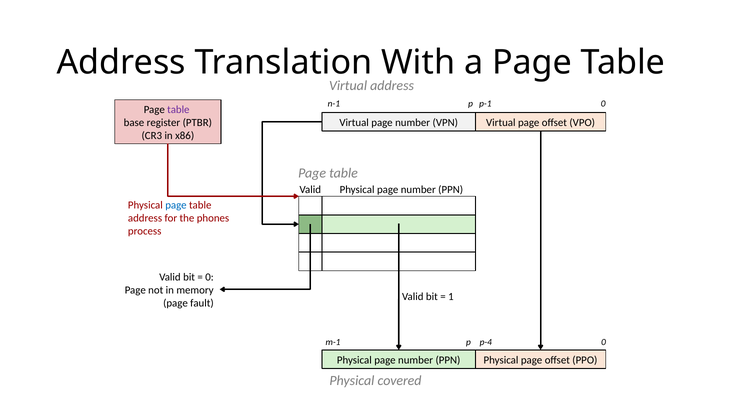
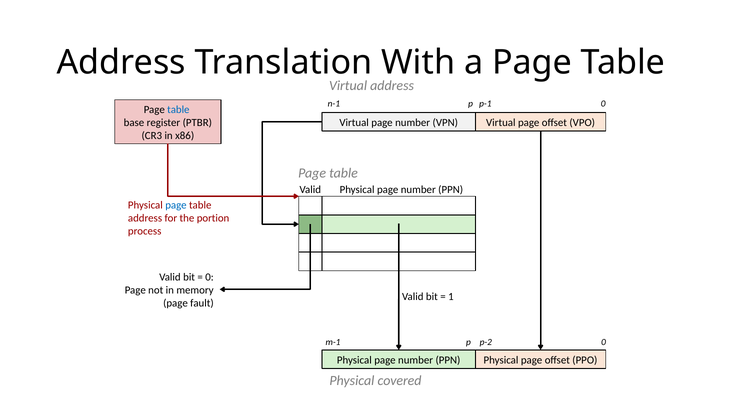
table at (178, 109) colour: purple -> blue
phones: phones -> portion
p-4: p-4 -> p-2
